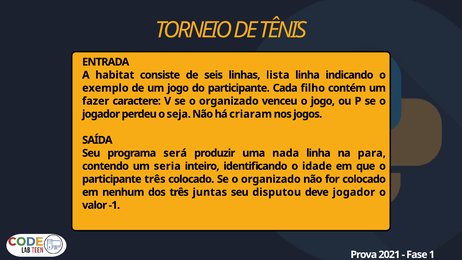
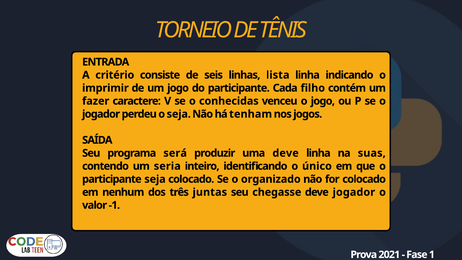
habitat: habitat -> critério
exemplo: exemplo -> imprimir
V se o organizado: organizado -> conhecidas
criaram: criaram -> tenham
uma nada: nada -> deve
para: para -> suas
idade: idade -> único
participante três: três -> seja
disputou: disputou -> chegasse
